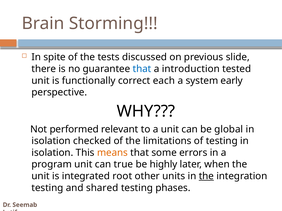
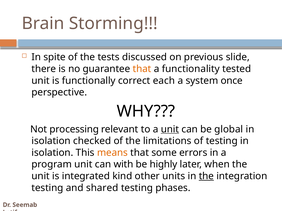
that at (142, 69) colour: blue -> orange
introduction: introduction -> functionality
early: early -> once
performed: performed -> processing
unit at (170, 130) underline: none -> present
true: true -> with
root: root -> kind
